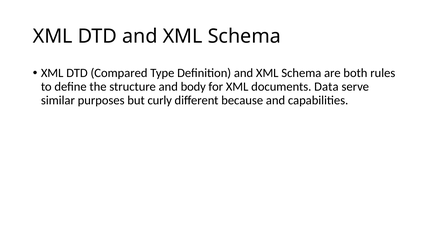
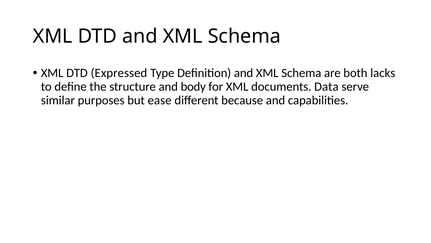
Compared: Compared -> Expressed
rules: rules -> lacks
curly: curly -> ease
